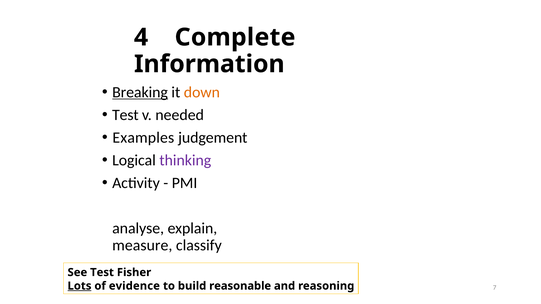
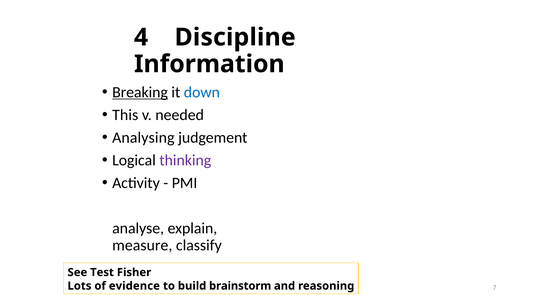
Complete: Complete -> Discipline
down colour: orange -> blue
Test at (125, 115): Test -> This
Examples: Examples -> Analysing
Lots underline: present -> none
reasonable: reasonable -> brainstorm
